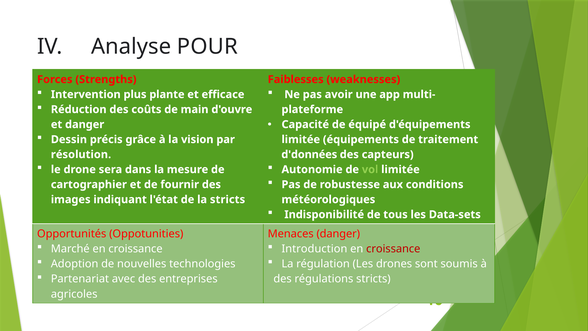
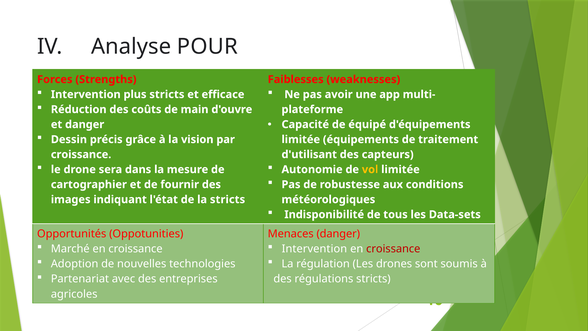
plus plante: plante -> stricts
résolution at (81, 154): résolution -> croissance
d'données: d'données -> d'utilisant
vol colour: light green -> yellow
Introduction at (314, 249): Introduction -> Intervention
